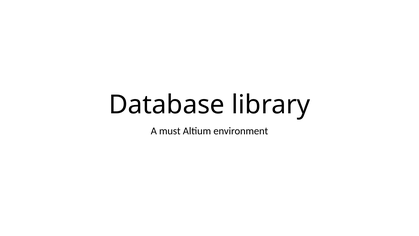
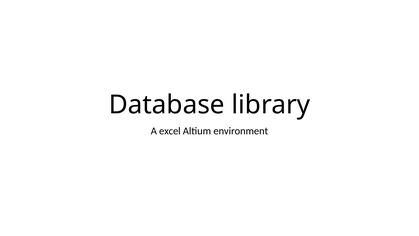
must: must -> excel
